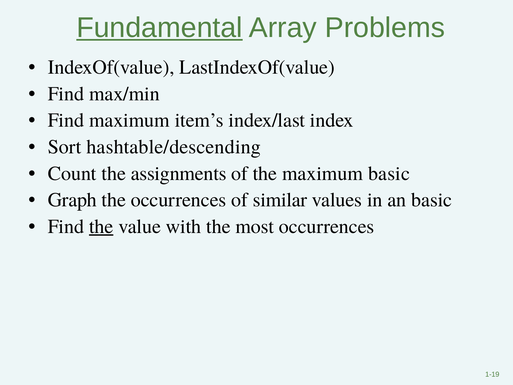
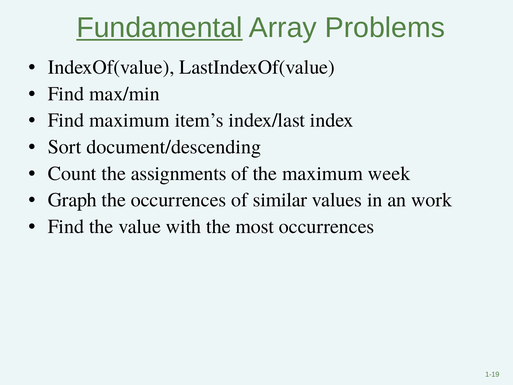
hashtable/descending: hashtable/descending -> document/descending
maximum basic: basic -> week
an basic: basic -> work
the at (101, 226) underline: present -> none
